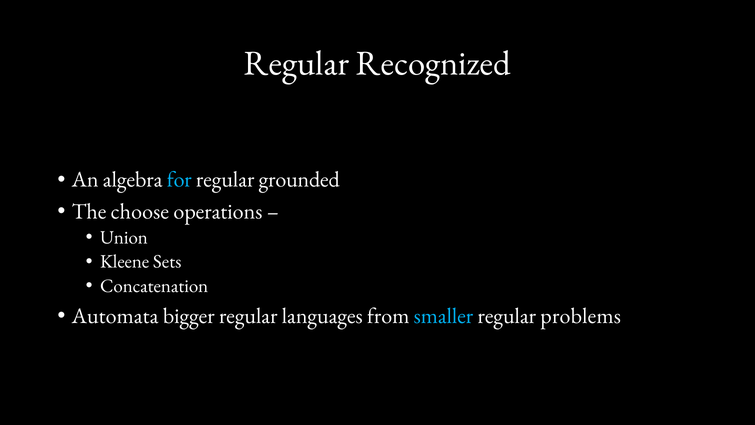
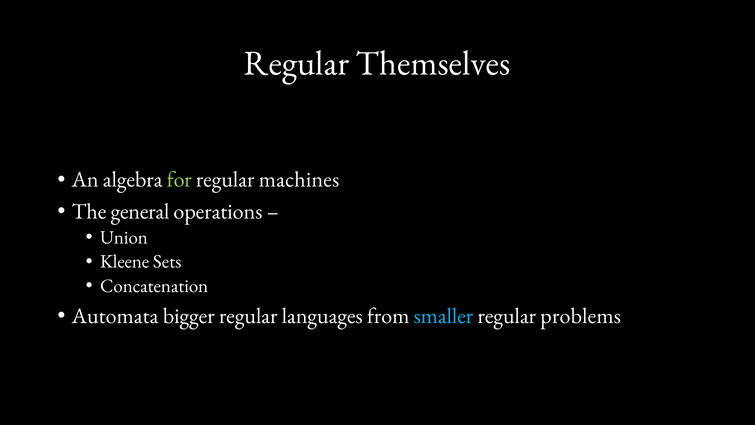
Recognized: Recognized -> Themselves
for colour: light blue -> light green
grounded: grounded -> machines
choose: choose -> general
